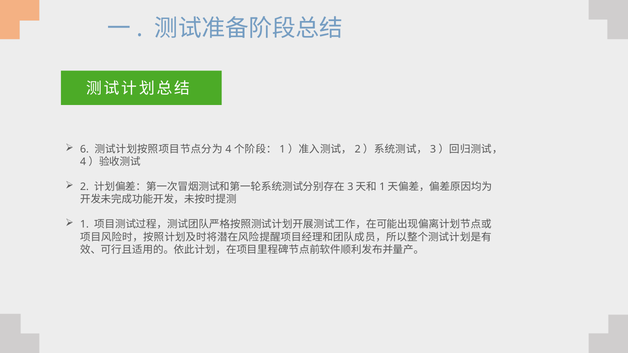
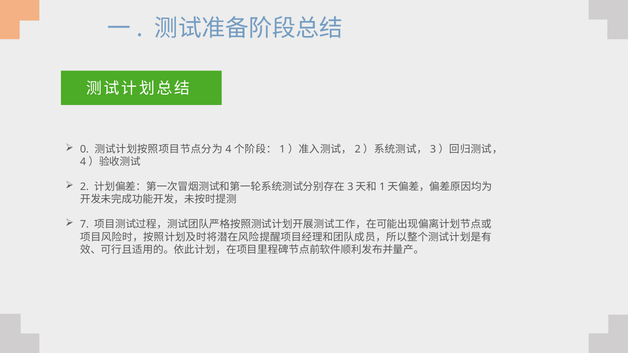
6: 6 -> 0
1 at (84, 225): 1 -> 7
